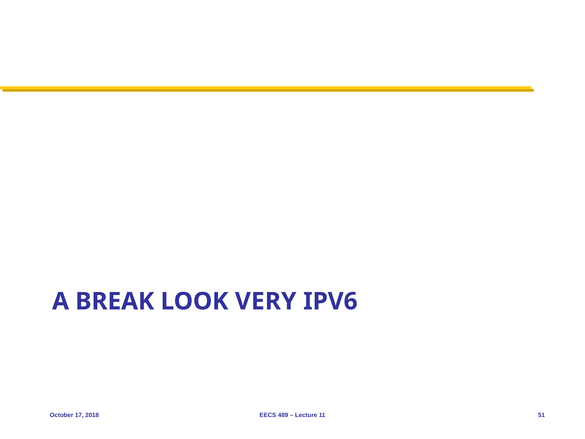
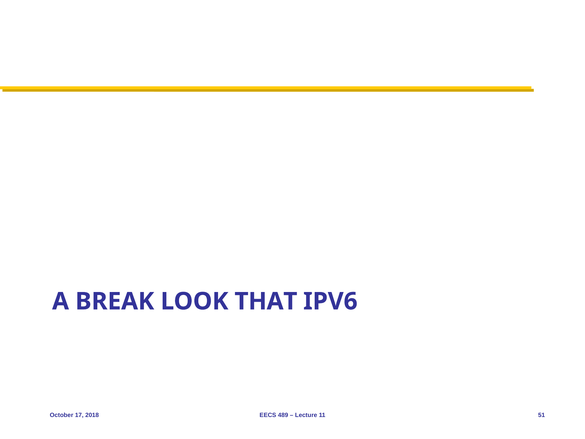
VERY: VERY -> THAT
